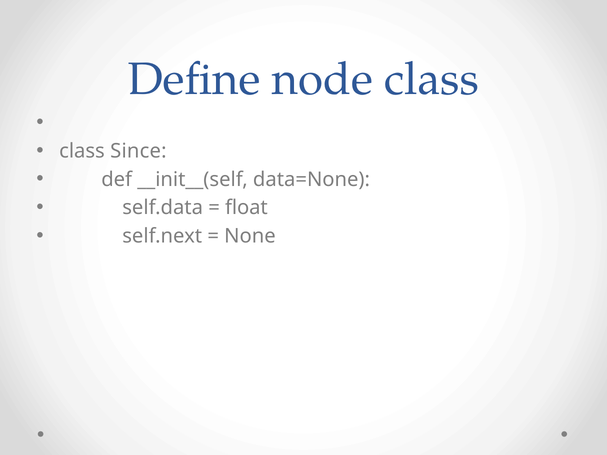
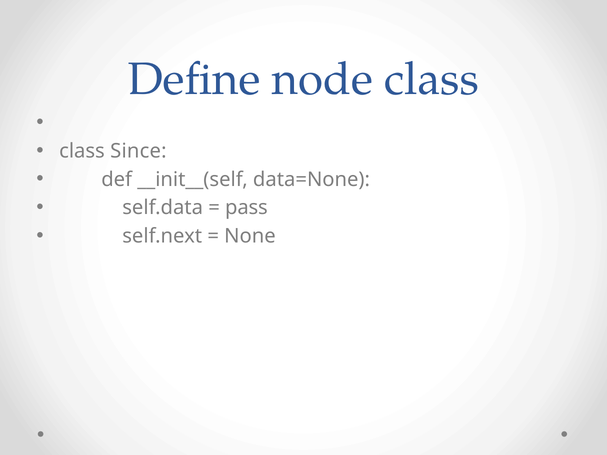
float: float -> pass
